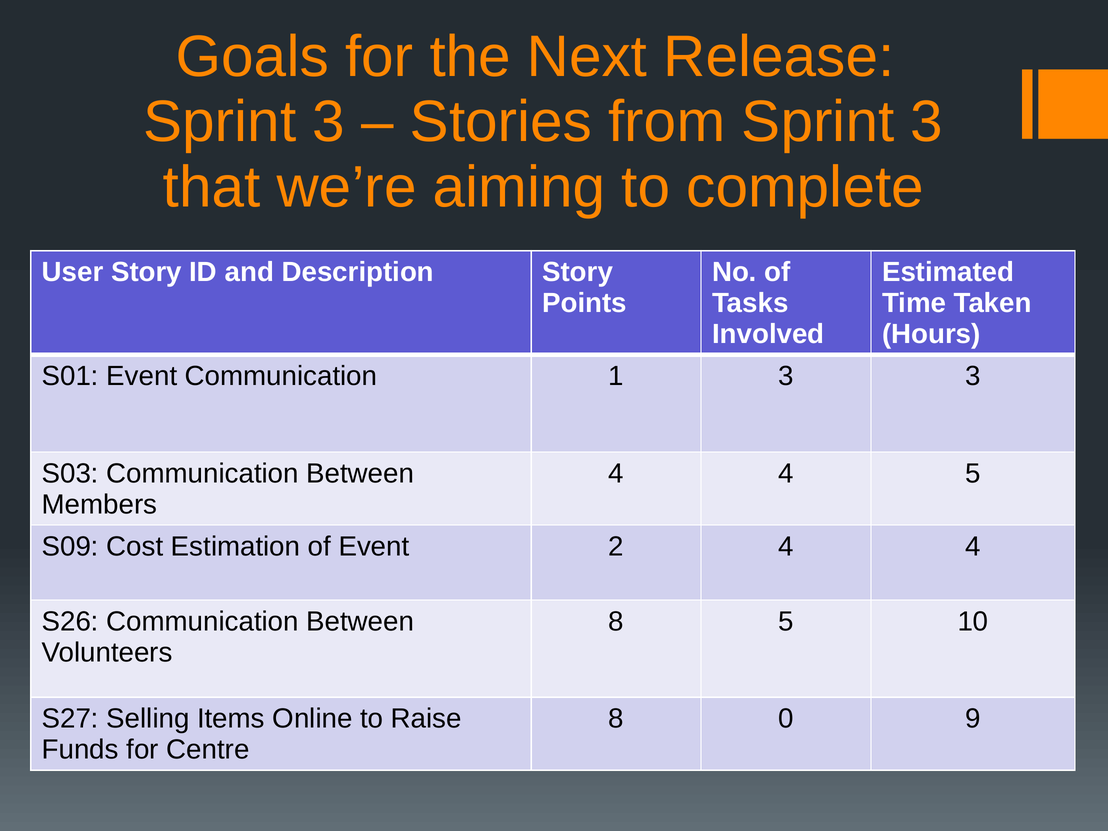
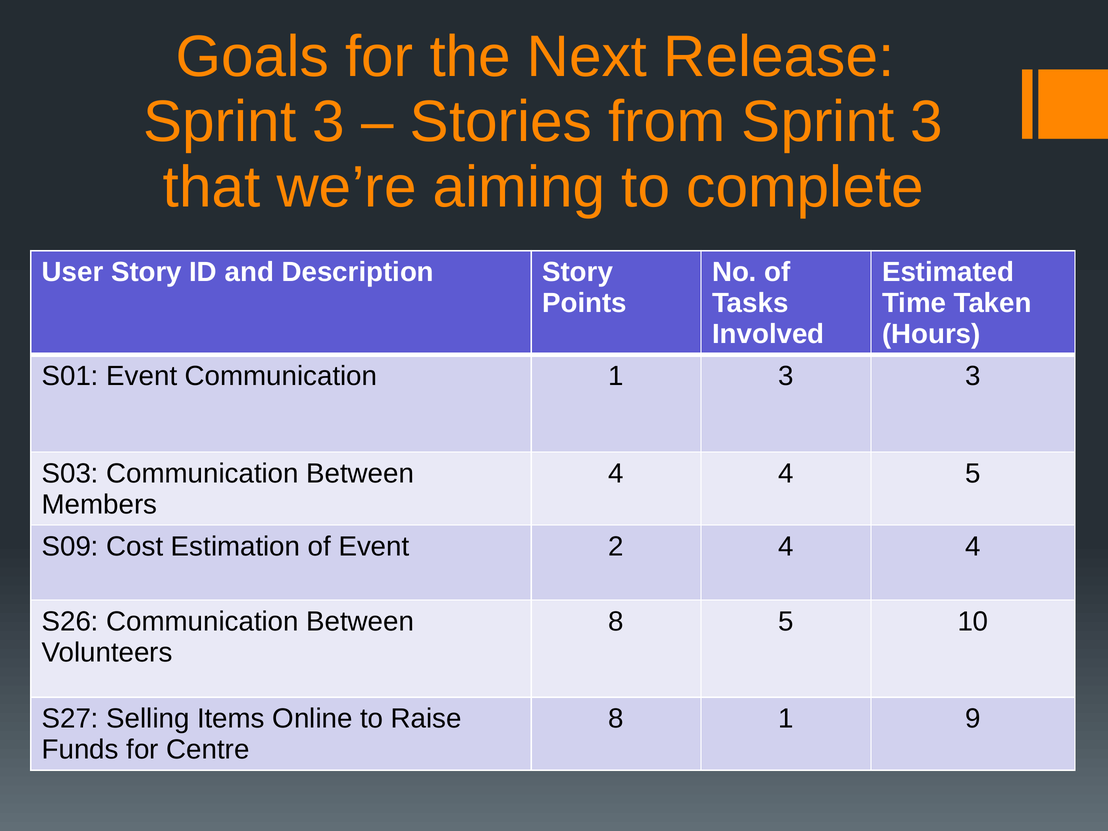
8 0: 0 -> 1
